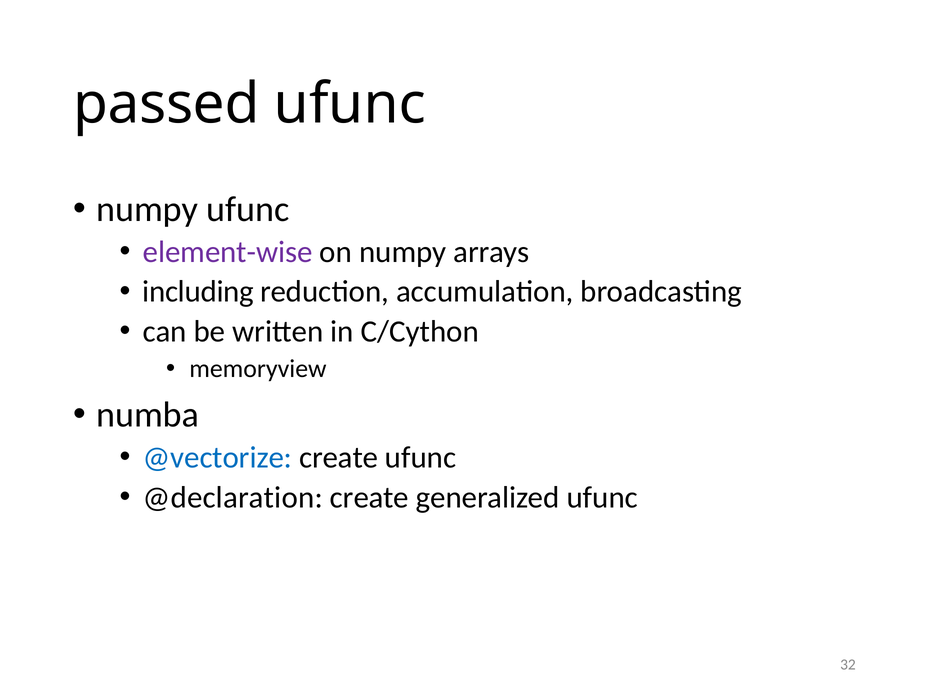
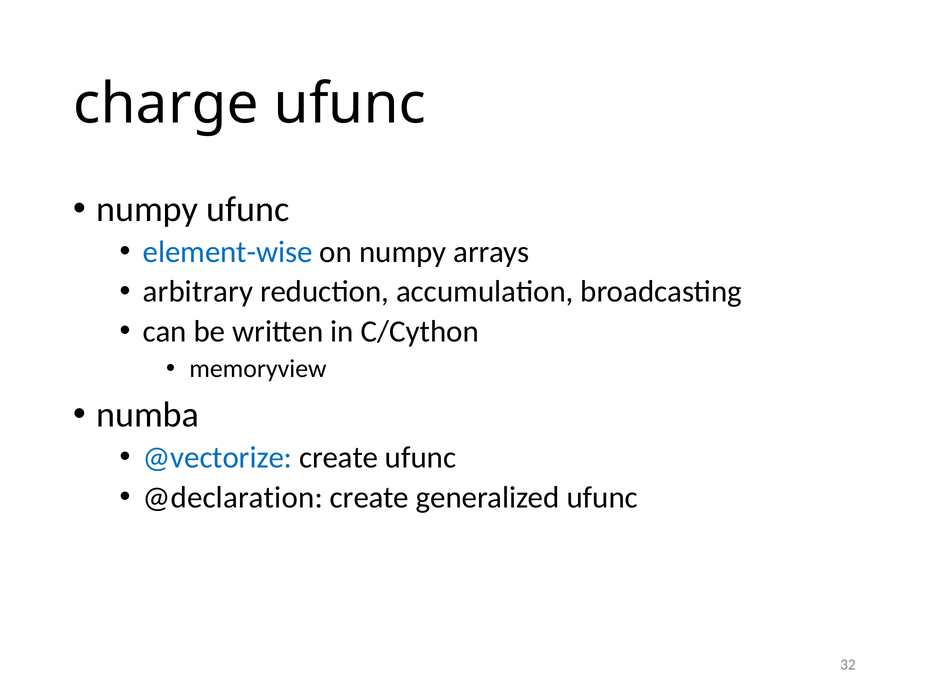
passed: passed -> charge
element-wise colour: purple -> blue
including: including -> arbitrary
